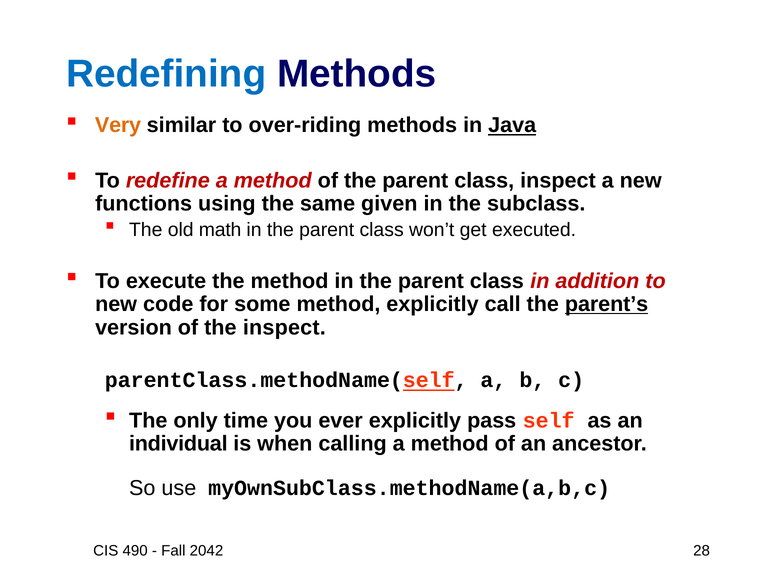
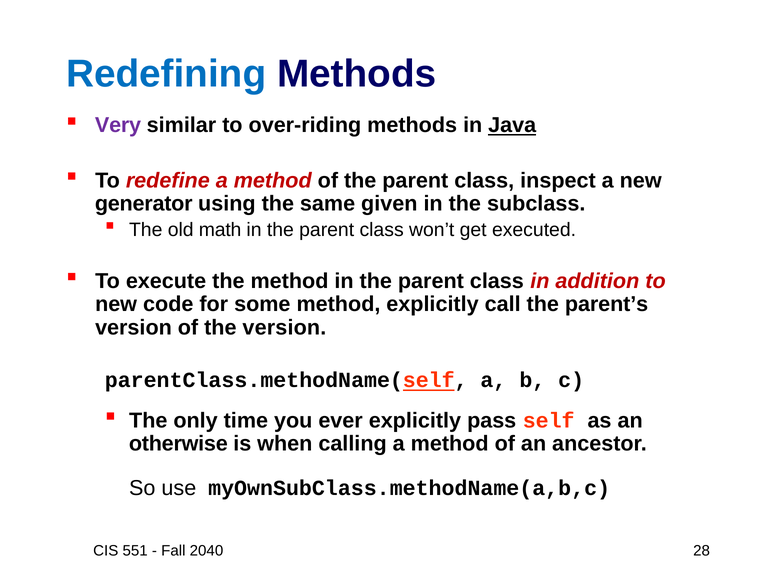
Very colour: orange -> purple
functions: functions -> generator
parent’s underline: present -> none
the inspect: inspect -> version
individual: individual -> otherwise
490: 490 -> 551
2042: 2042 -> 2040
